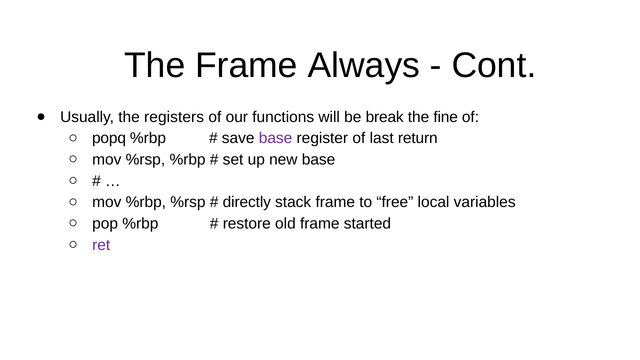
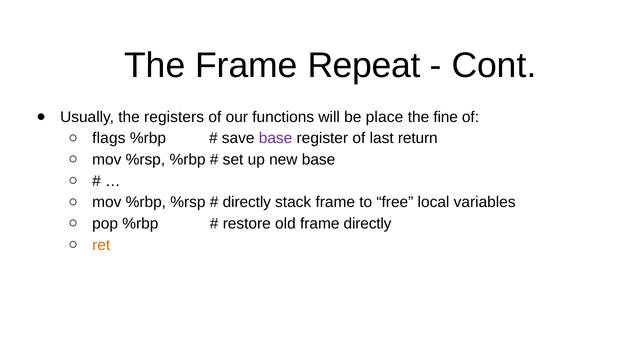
Always: Always -> Repeat
break: break -> place
popq: popq -> flags
frame started: started -> directly
ret colour: purple -> orange
